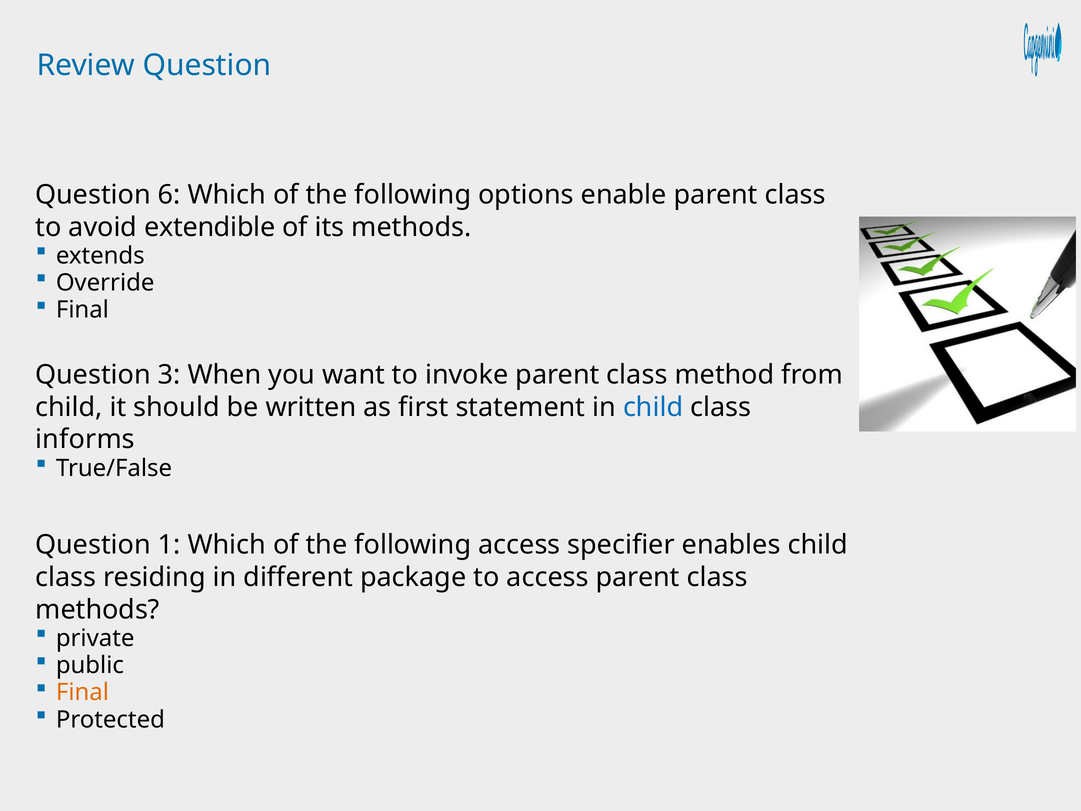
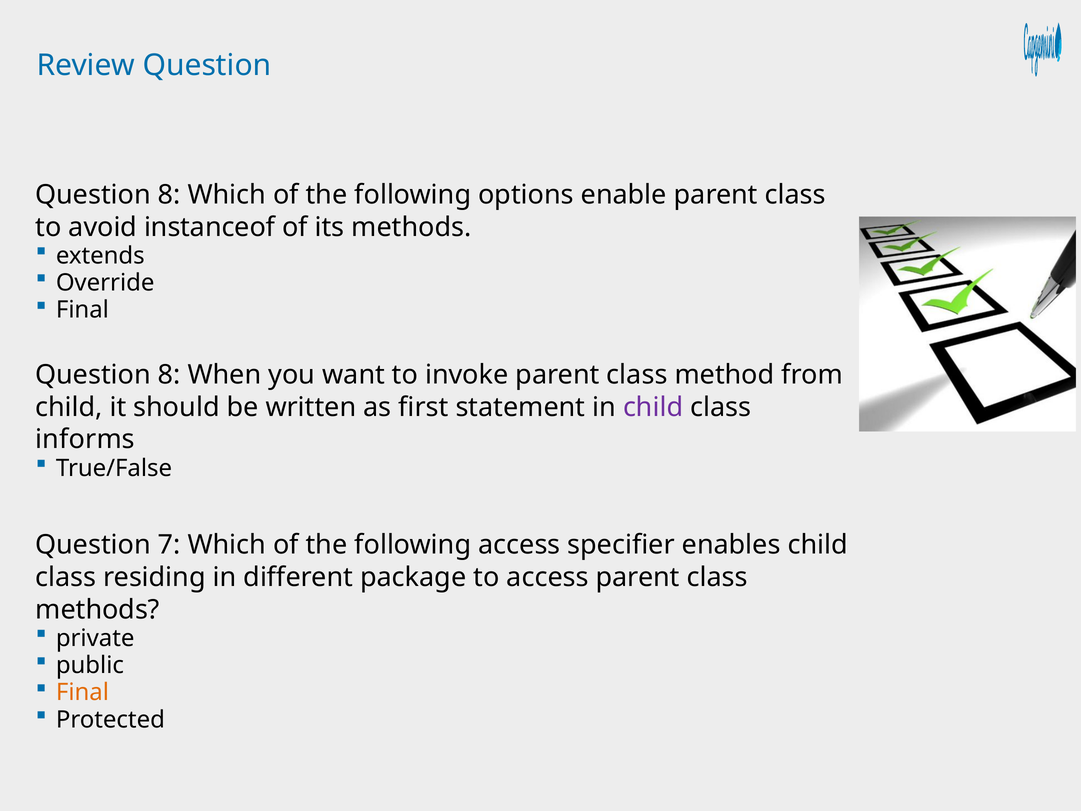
6 at (169, 195): 6 -> 8
extendible: extendible -> instanceof
3 at (169, 375): 3 -> 8
child at (653, 407) colour: blue -> purple
1: 1 -> 7
